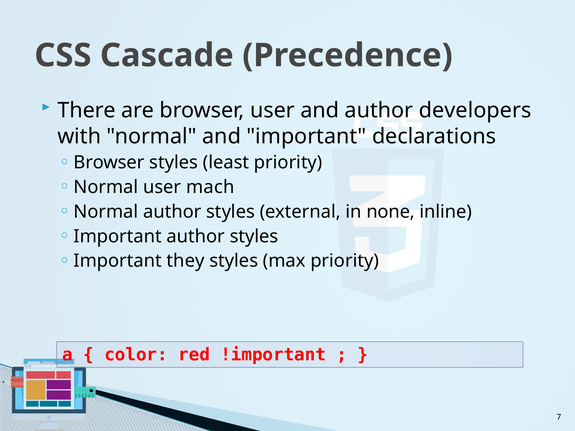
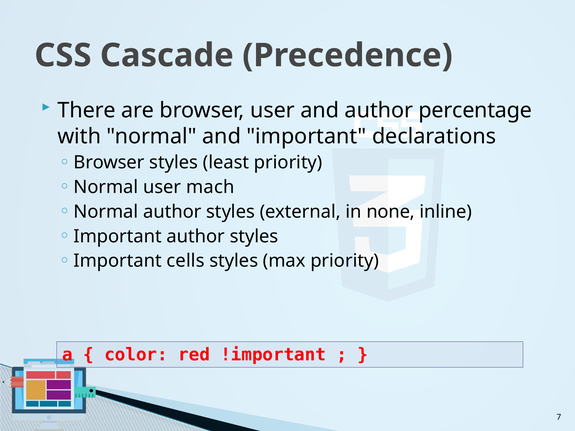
developers: developers -> percentage
they: they -> cells
